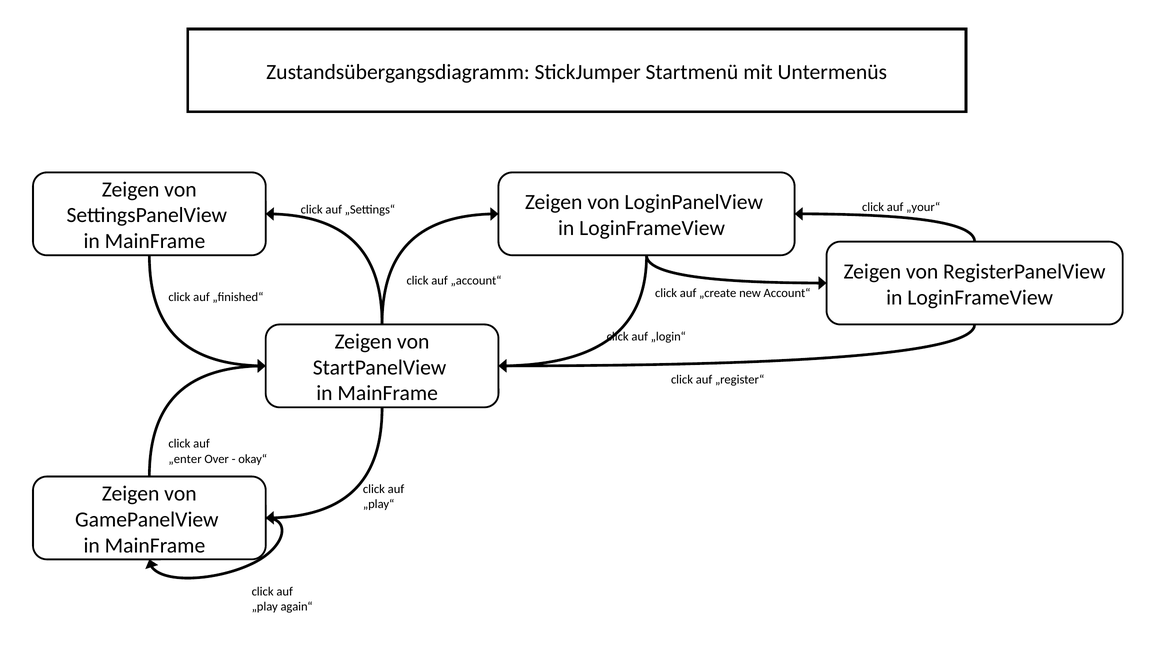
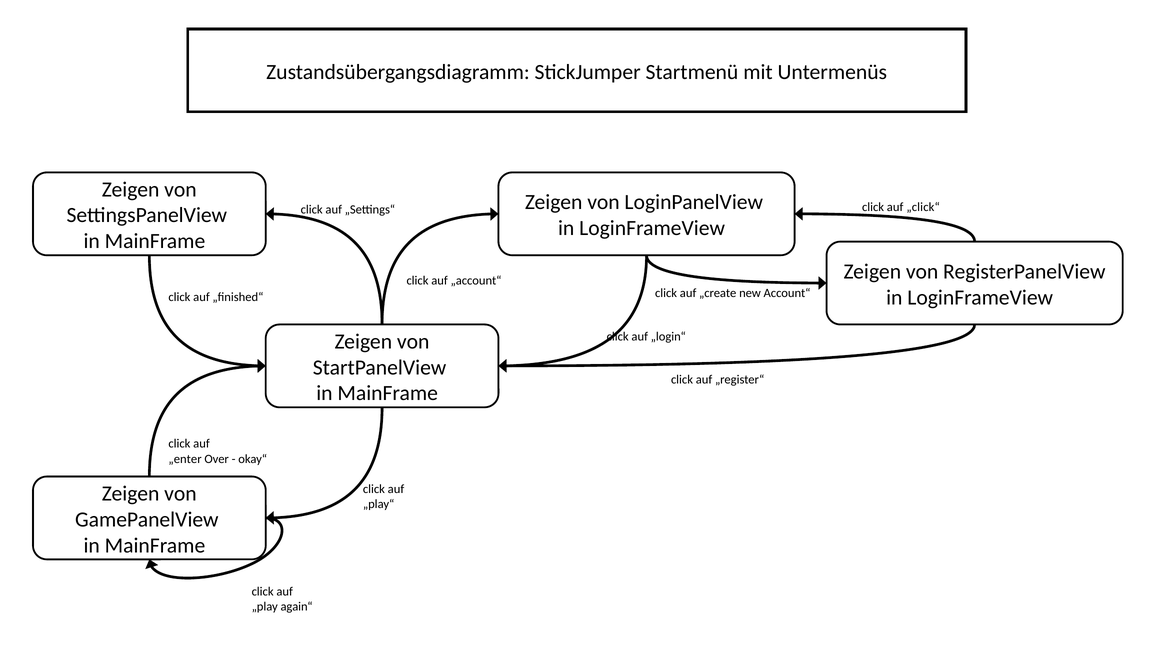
„your“: „your“ -> „click“
